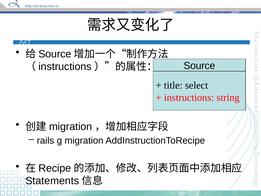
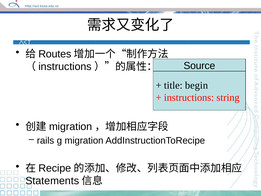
Source at (55, 54): Source -> Routes
select: select -> begin
